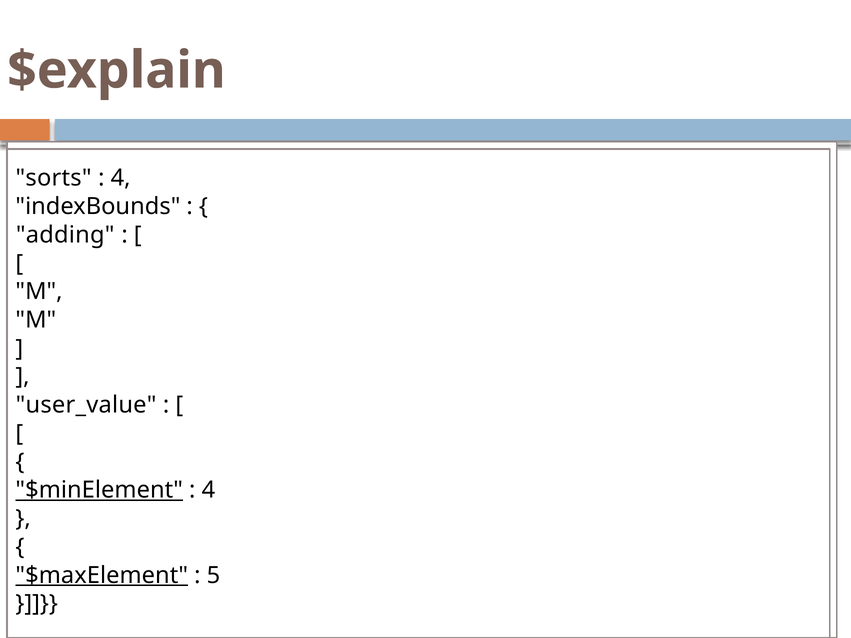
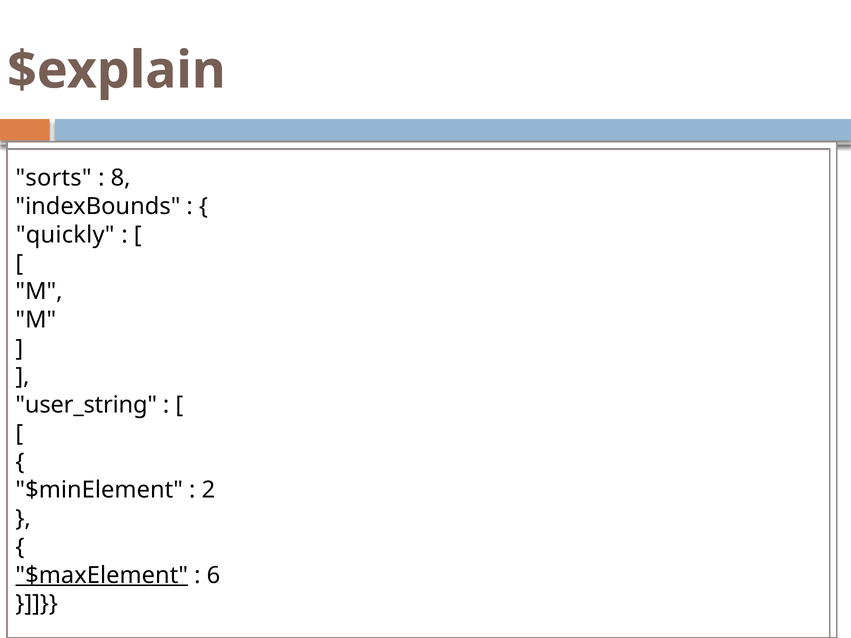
4 at (121, 178): 4 -> 8
adding: adding -> quickly
user_value: user_value -> user_string
$minElement underline: present -> none
4 at (208, 490): 4 -> 2
5: 5 -> 6
